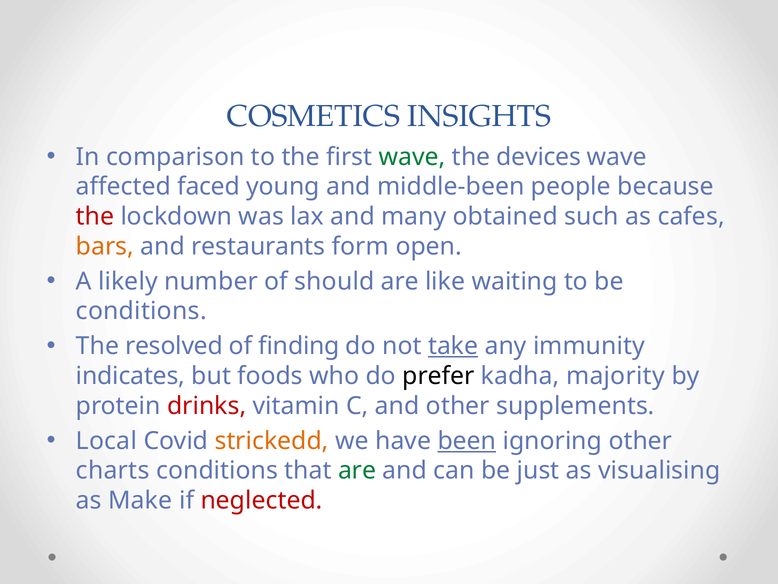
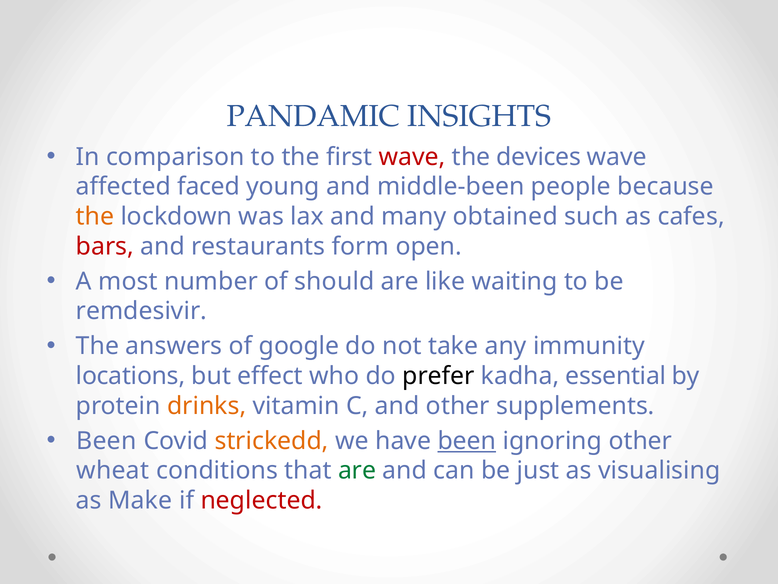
COSMETICS: COSMETICS -> PANDAMIC
wave at (412, 157) colour: green -> red
the at (95, 216) colour: red -> orange
bars colour: orange -> red
likely: likely -> most
conditions at (141, 311): conditions -> remdesivir
resolved: resolved -> answers
finding: finding -> google
take underline: present -> none
indicates: indicates -> locations
foods: foods -> effect
majority: majority -> essential
drinks colour: red -> orange
Local at (106, 440): Local -> Been
charts: charts -> wheat
